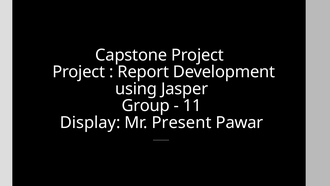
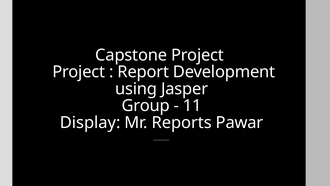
Present: Present -> Reports
